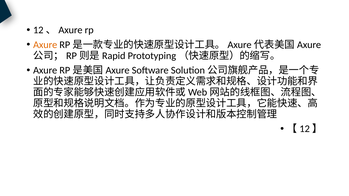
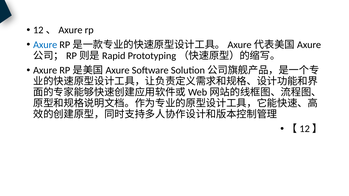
Axure at (45, 45) colour: orange -> blue
